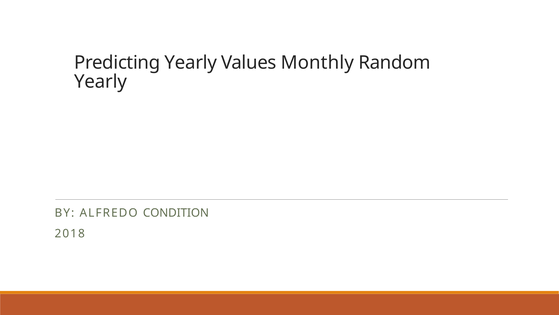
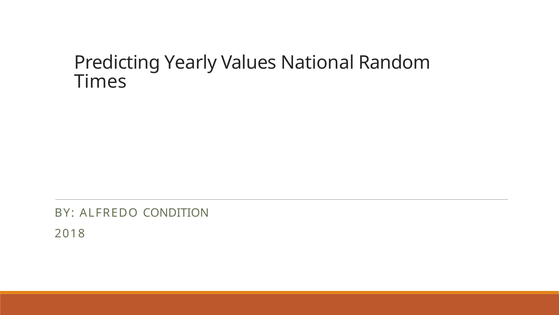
Monthly: Monthly -> National
Yearly at (101, 82): Yearly -> Times
